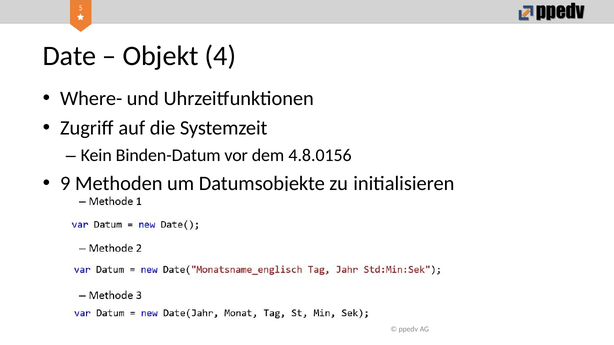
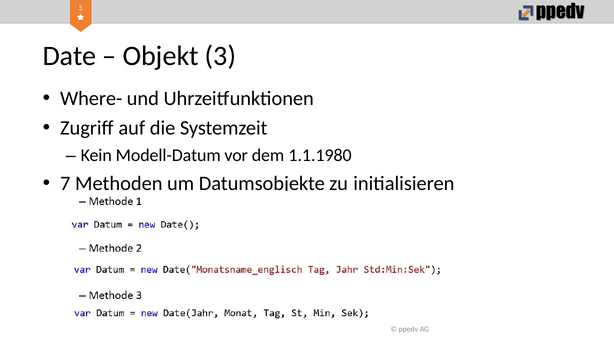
4: 4 -> 3
Binden-Datum: Binden-Datum -> Modell-Datum
4.8.0156: 4.8.0156 -> 1.1.1980
9: 9 -> 7
